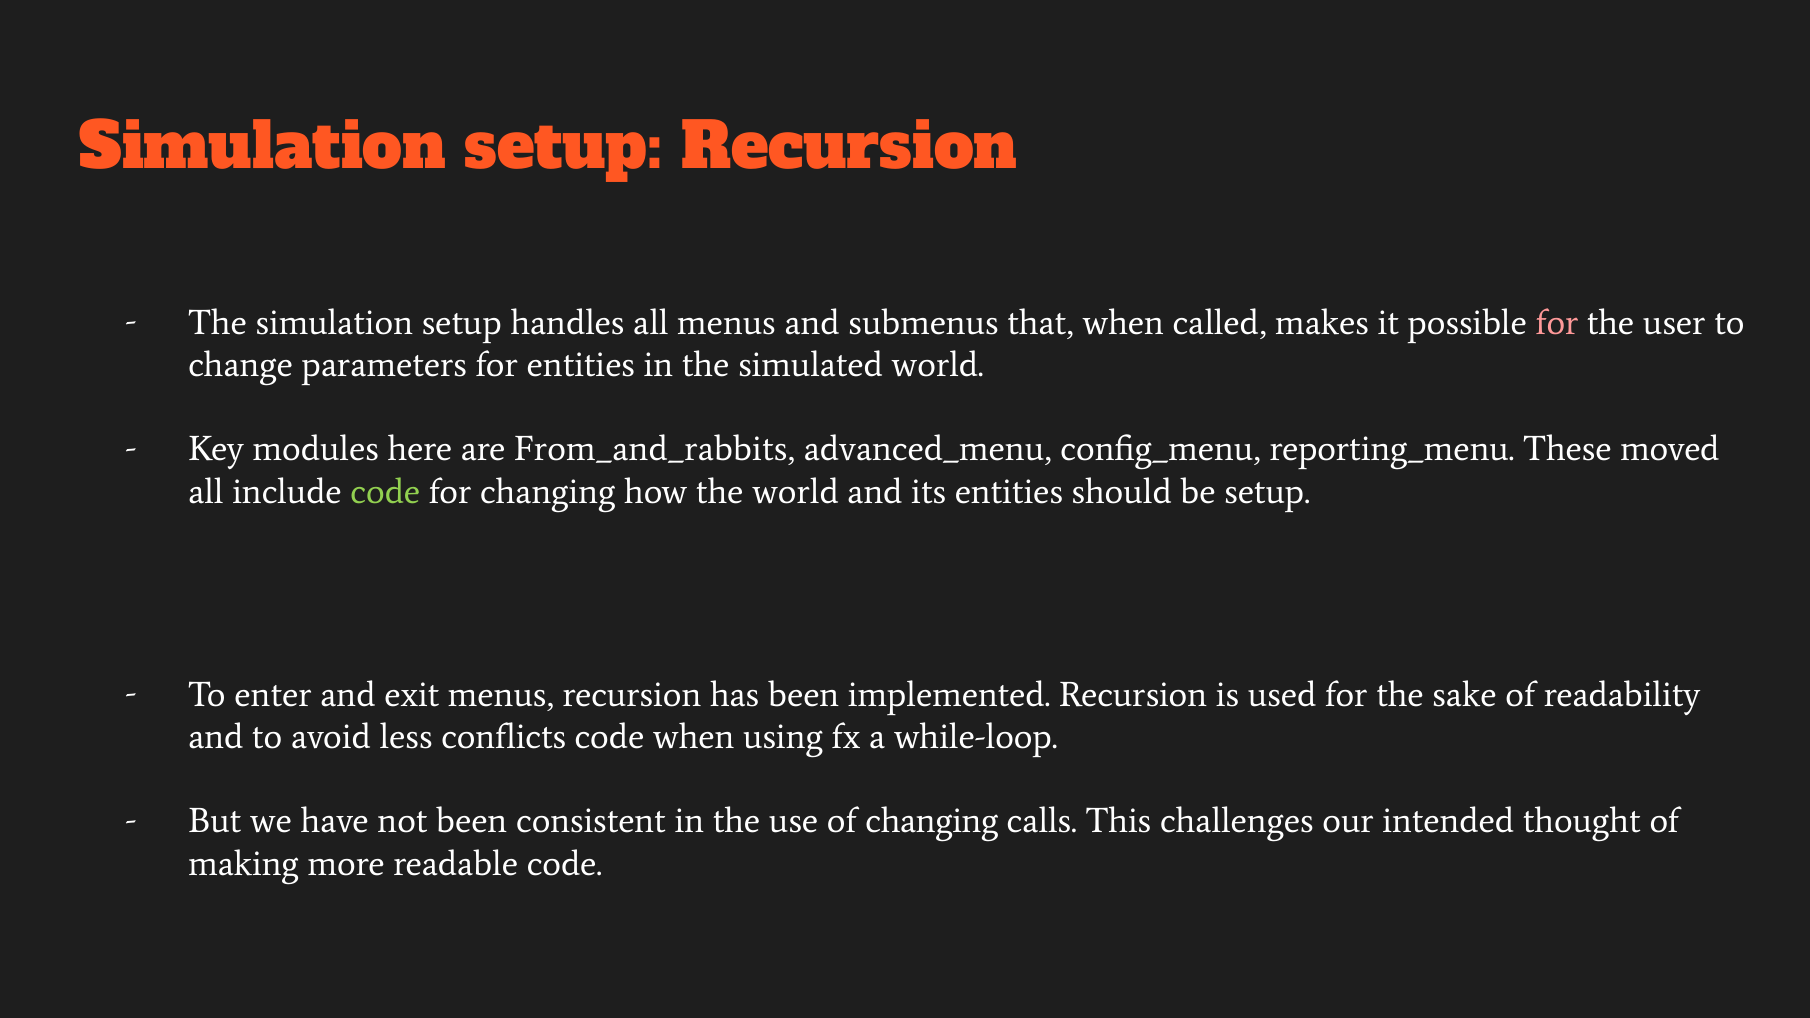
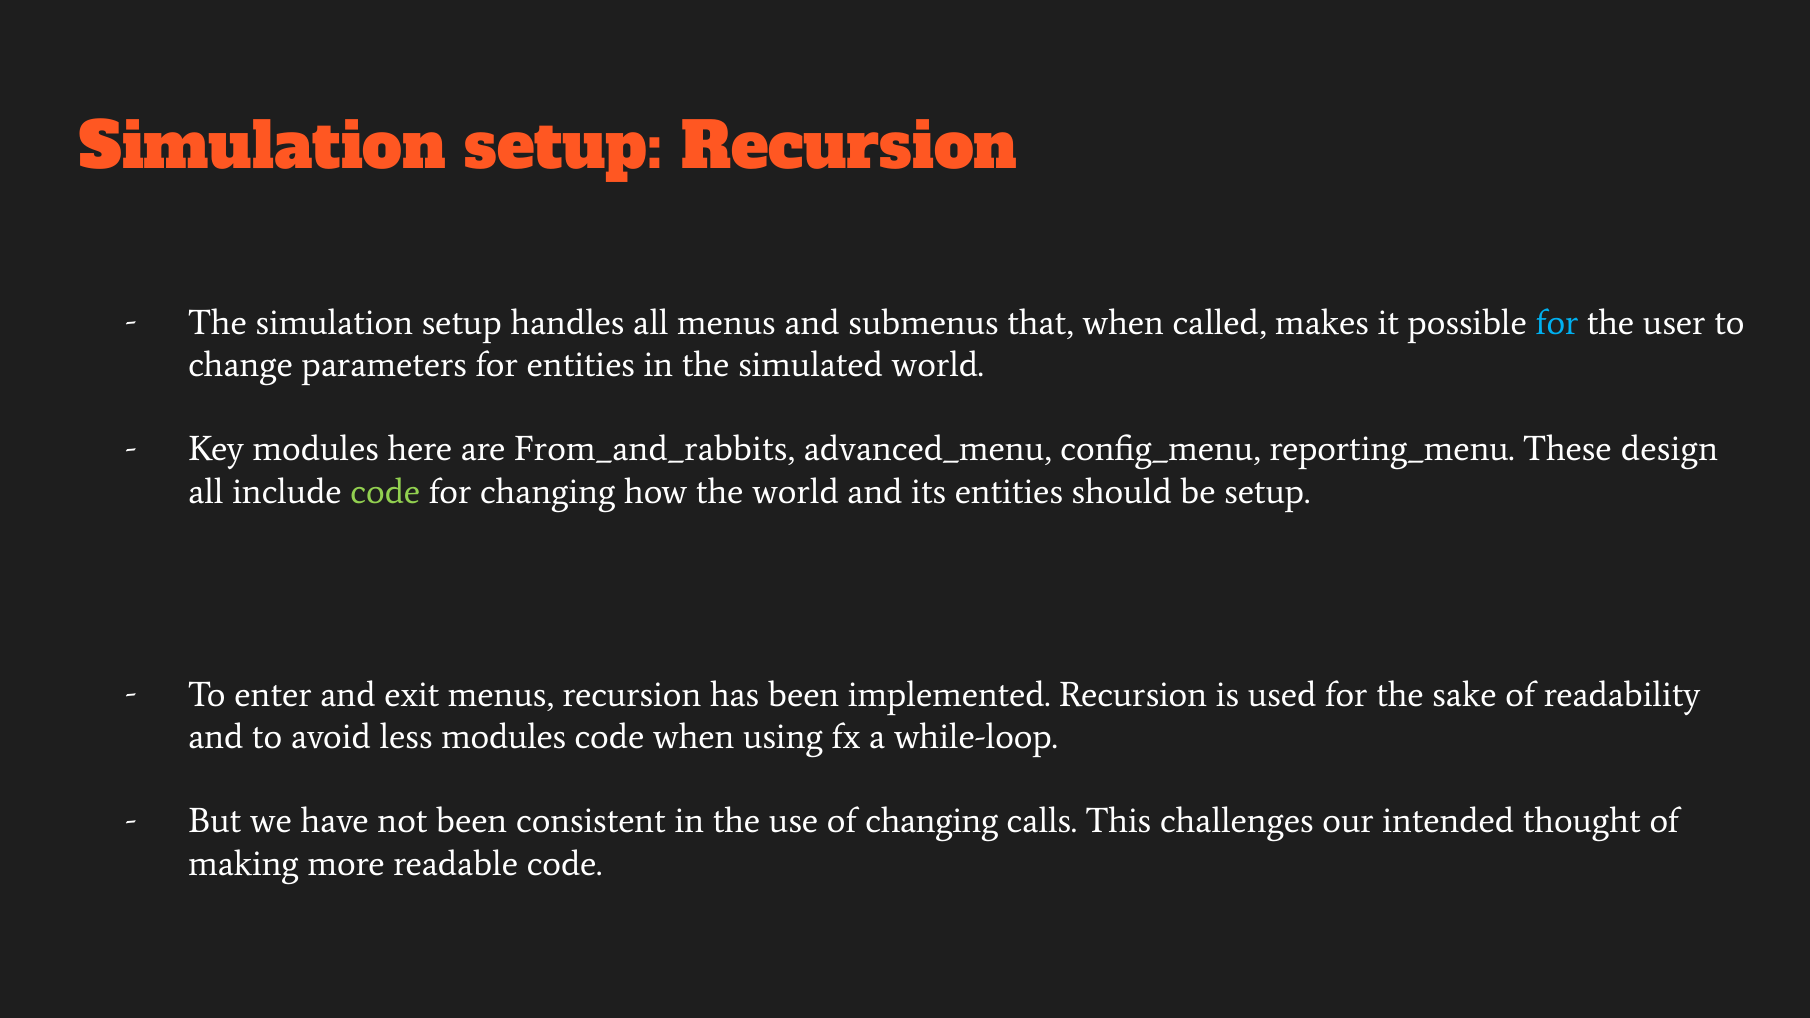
for at (1557, 323) colour: pink -> light blue
moved: moved -> design
less conflicts: conflicts -> modules
